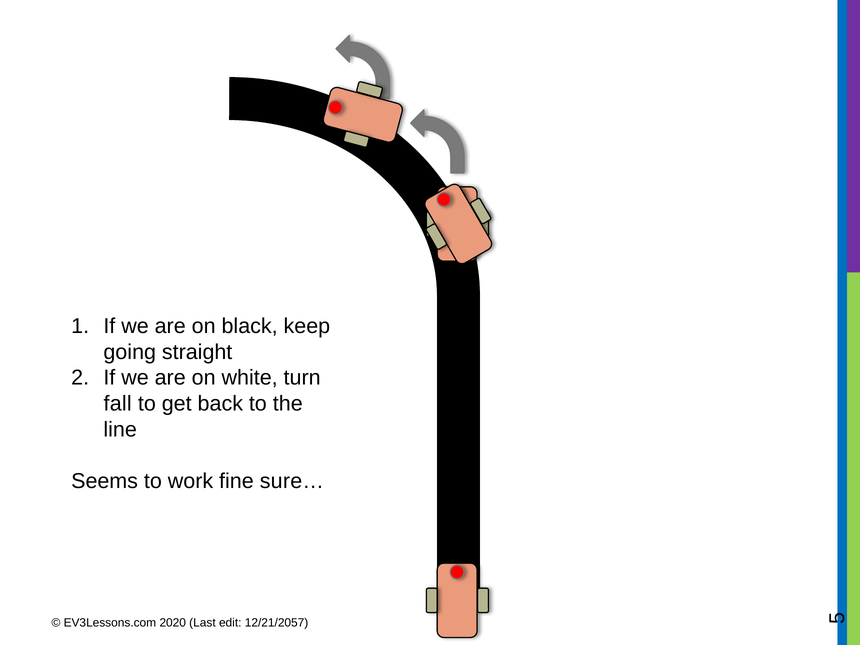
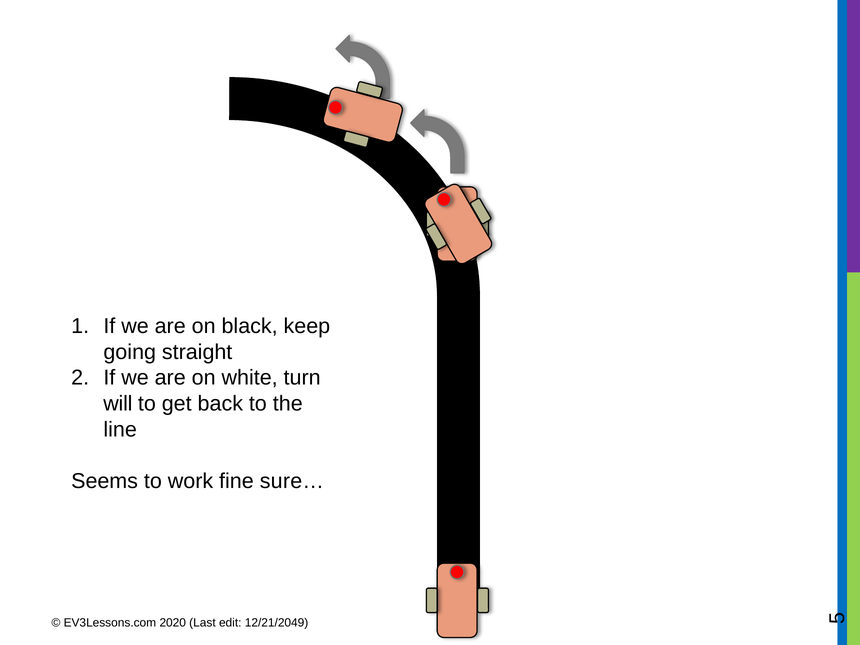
fall: fall -> will
12/21/2057: 12/21/2057 -> 12/21/2049
